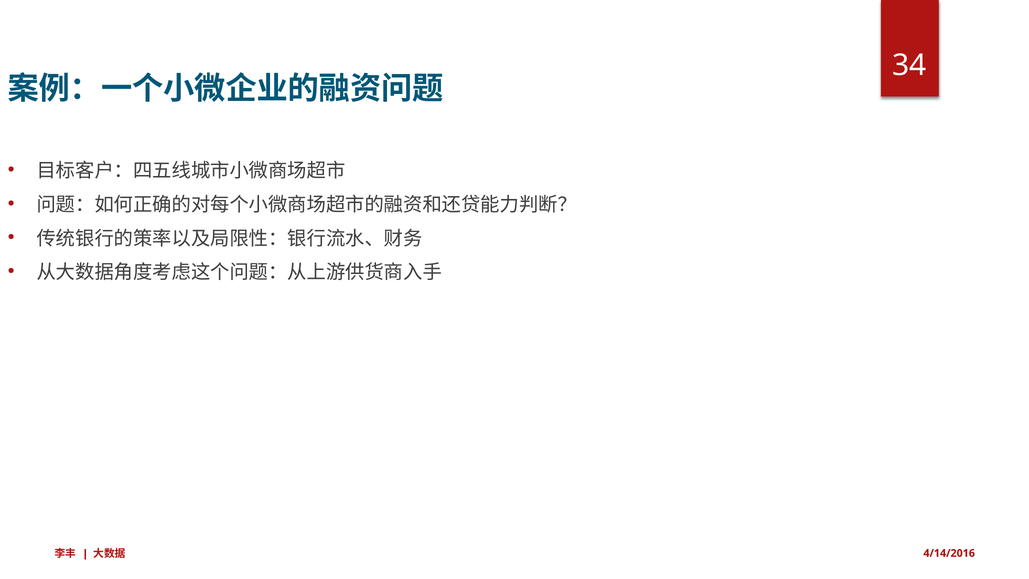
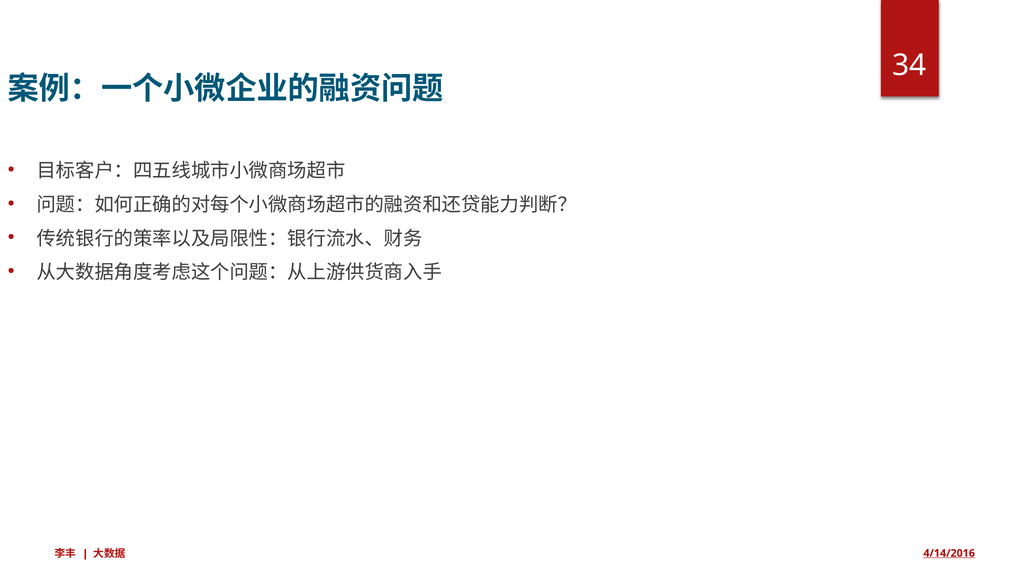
4/14/2016 underline: none -> present
